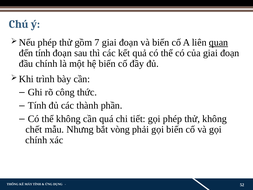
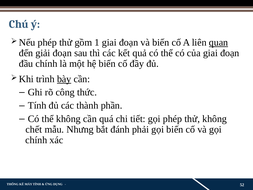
7: 7 -> 1
đến tính: tính -> giải
bày underline: none -> present
vòng: vòng -> đánh
